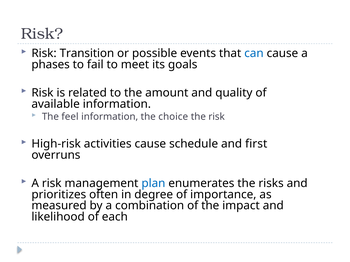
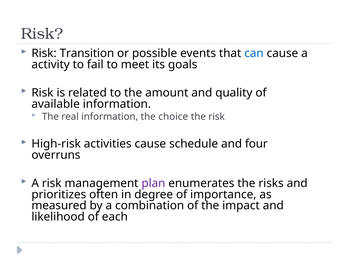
phases: phases -> activity
feel: feel -> real
first: first -> four
plan colour: blue -> purple
